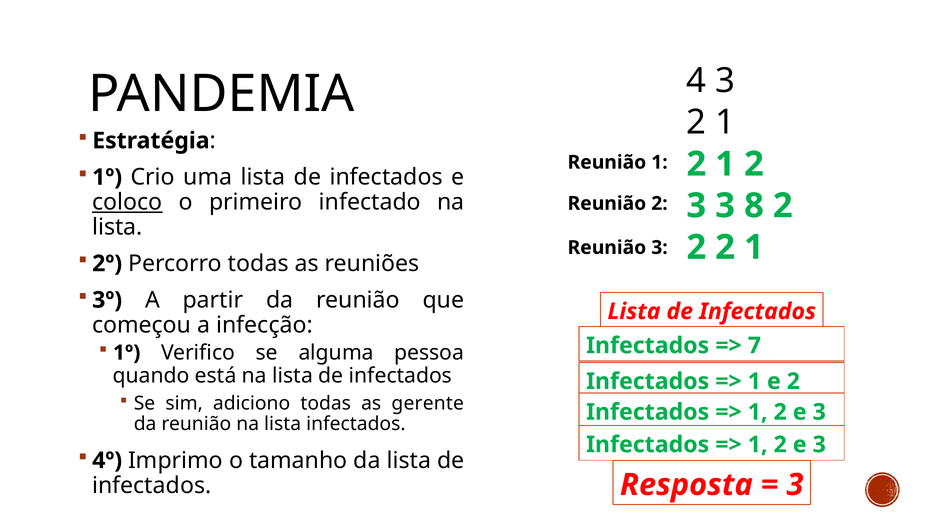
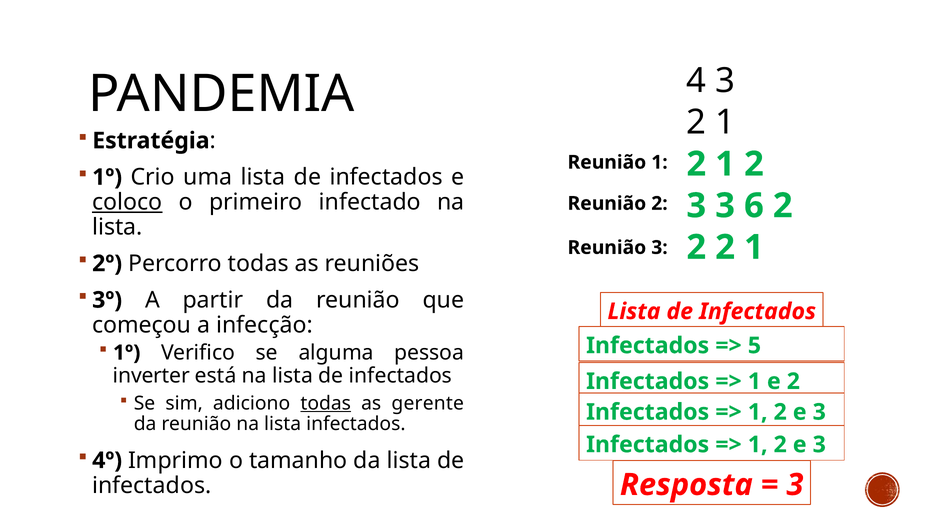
8: 8 -> 6
7: 7 -> 5
quando: quando -> inverter
todas at (326, 403) underline: none -> present
